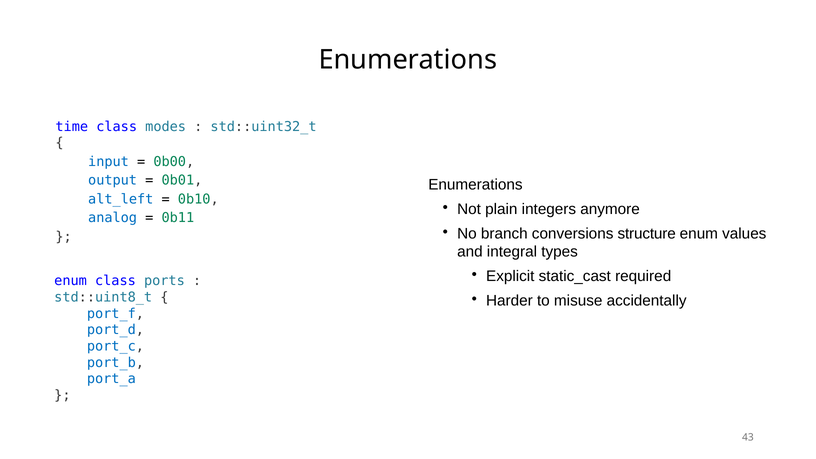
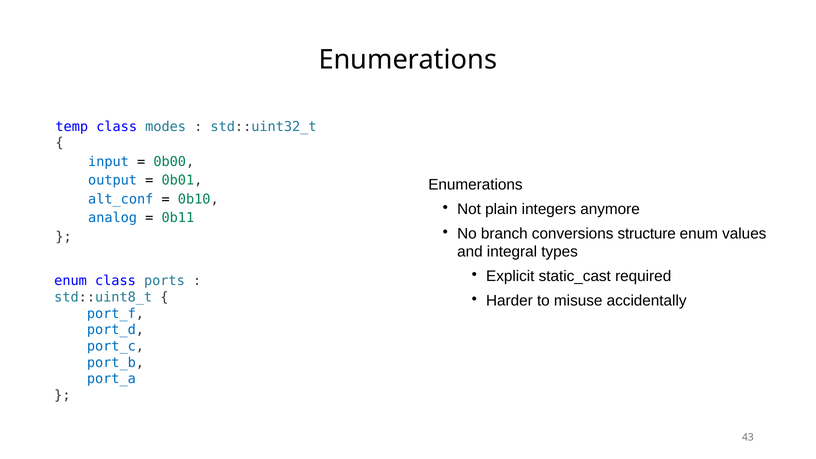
time: time -> temp
alt_left: alt_left -> alt_conf
